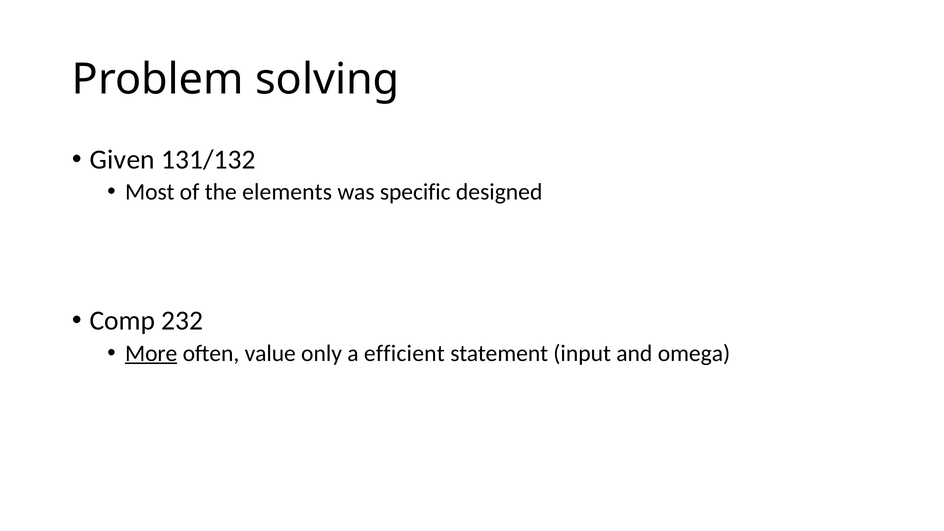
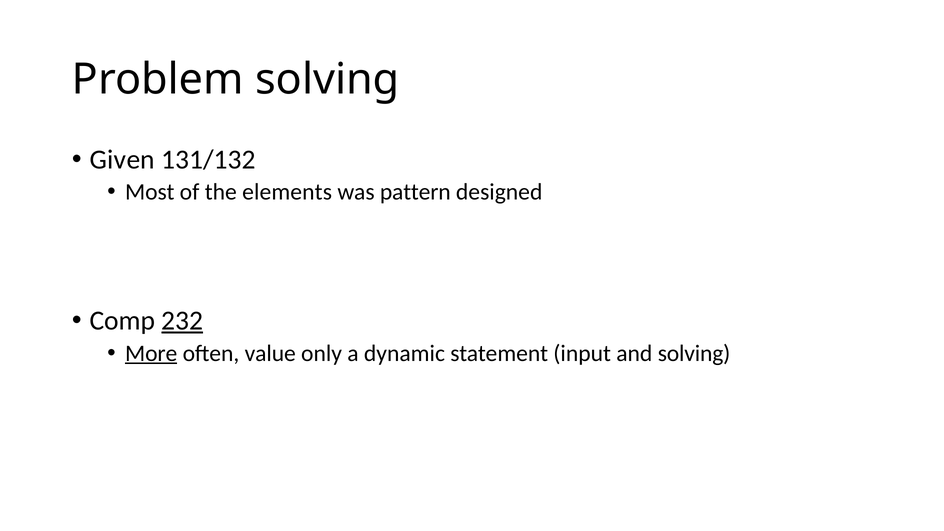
specific: specific -> pattern
232 underline: none -> present
efficient: efficient -> dynamic
and omega: omega -> solving
